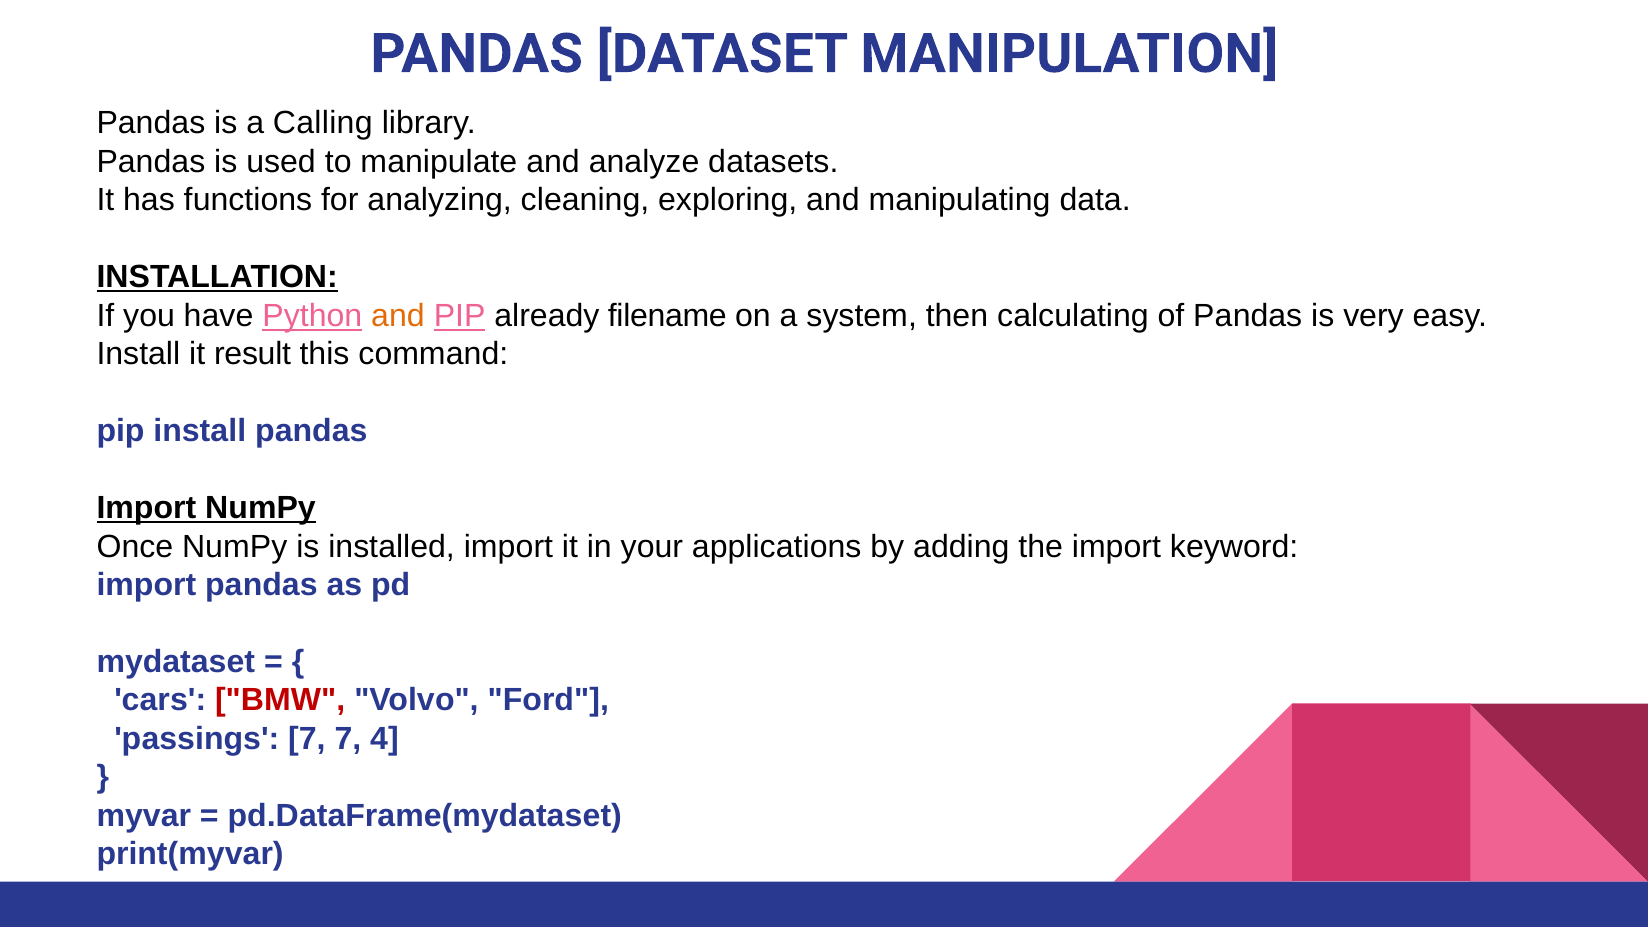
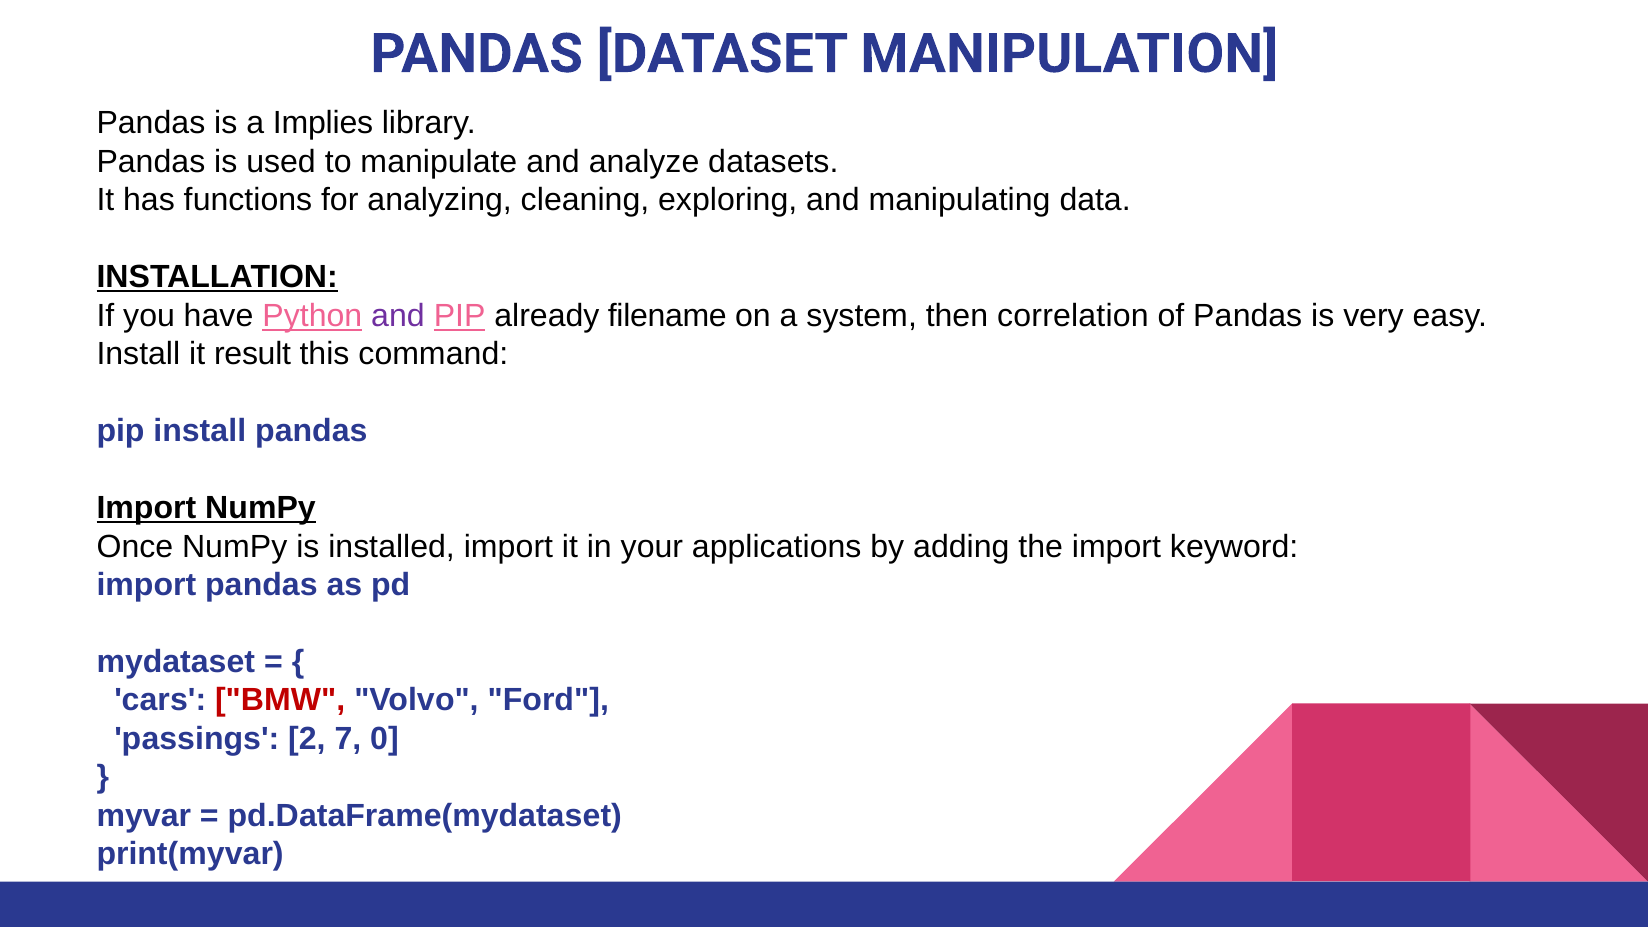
Calling: Calling -> Implies
and at (398, 316) colour: orange -> purple
calculating: calculating -> correlation
passings 7: 7 -> 2
4: 4 -> 0
